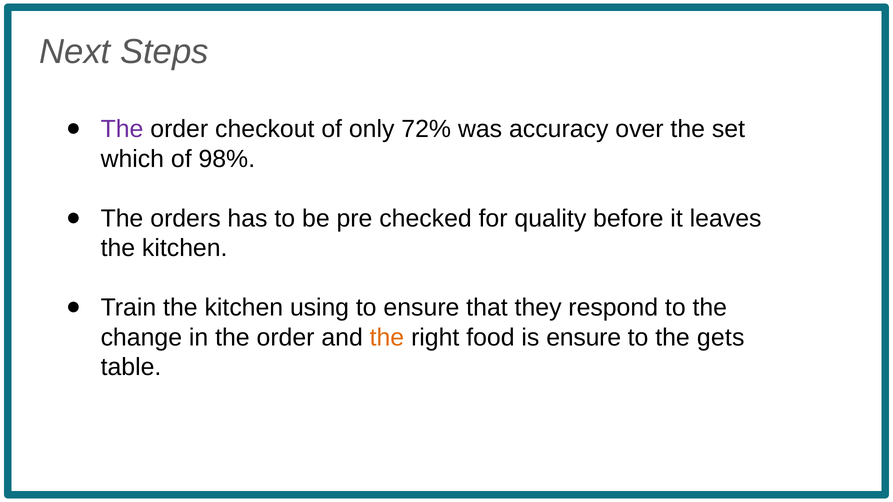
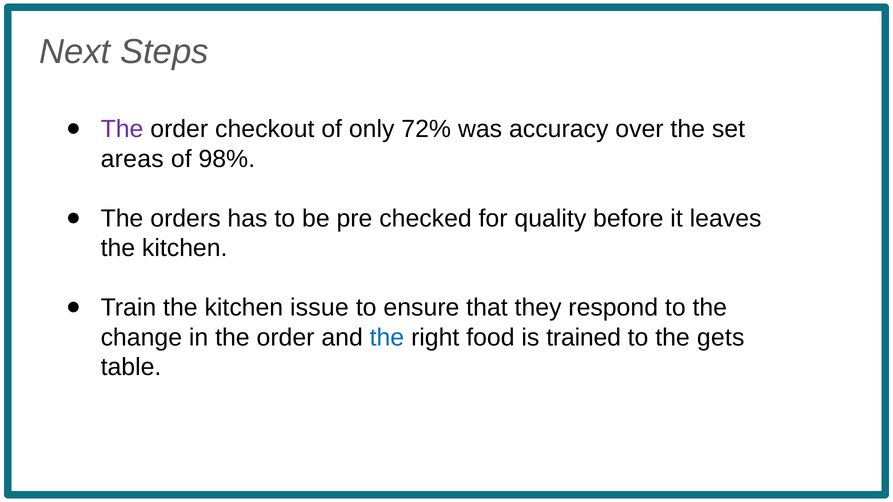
which: which -> areas
using: using -> issue
the at (387, 338) colour: orange -> blue
is ensure: ensure -> trained
